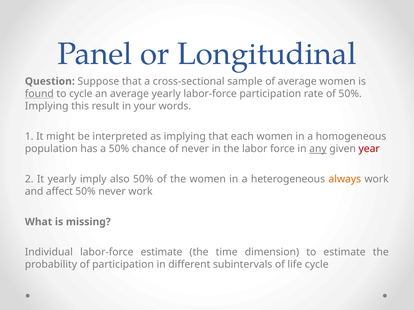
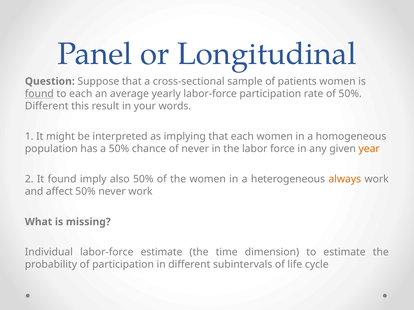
of average: average -> patients
to cycle: cycle -> each
Implying at (47, 106): Implying -> Different
any underline: present -> none
year colour: red -> orange
It yearly: yearly -> found
